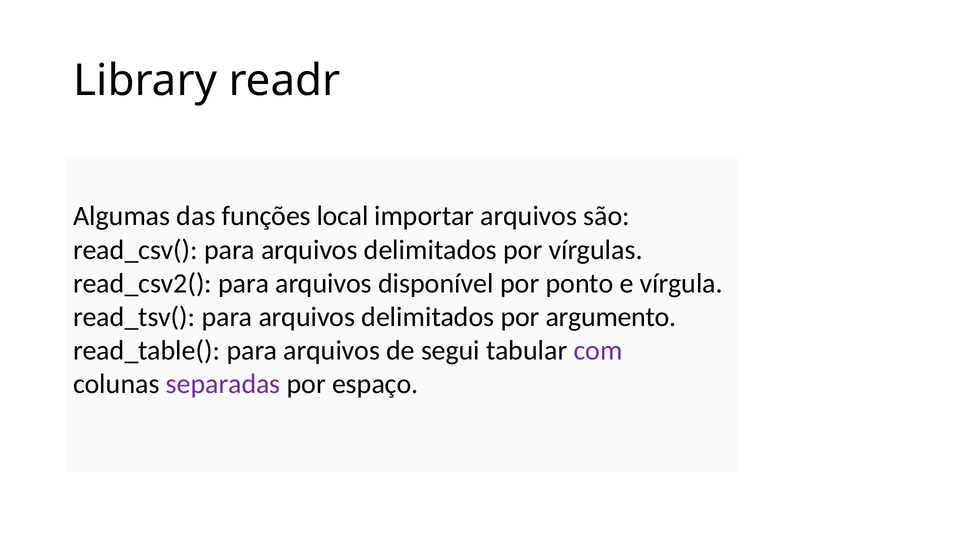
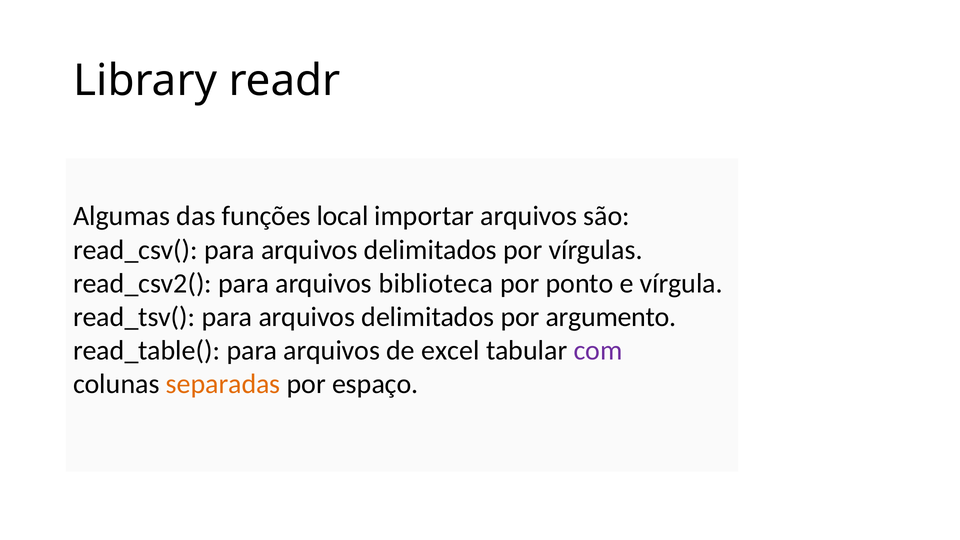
disponível: disponível -> biblioteca
segui: segui -> excel
separadas colour: purple -> orange
